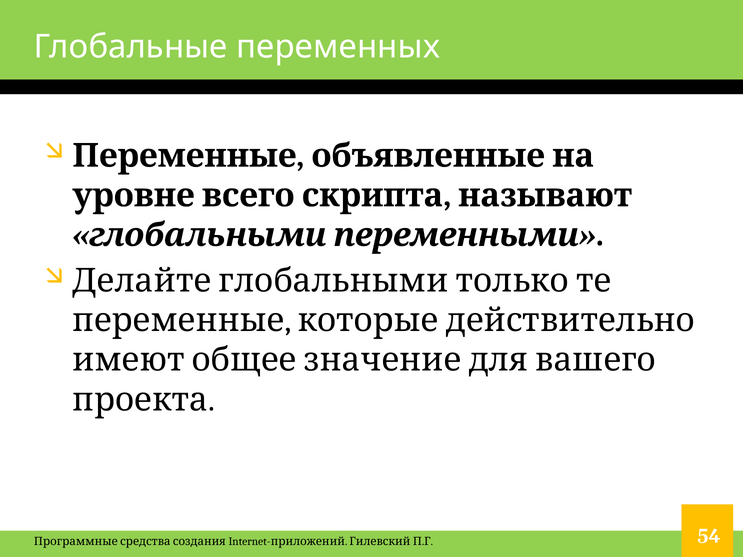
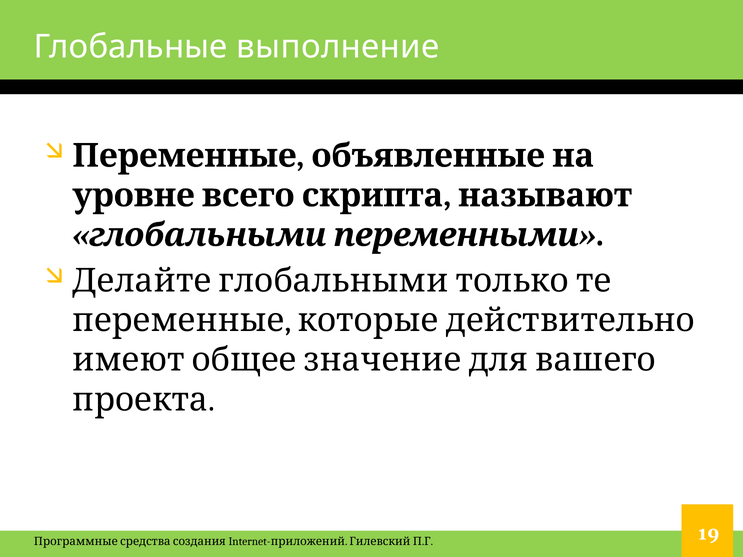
переменных: переменных -> выполнение
54: 54 -> 19
